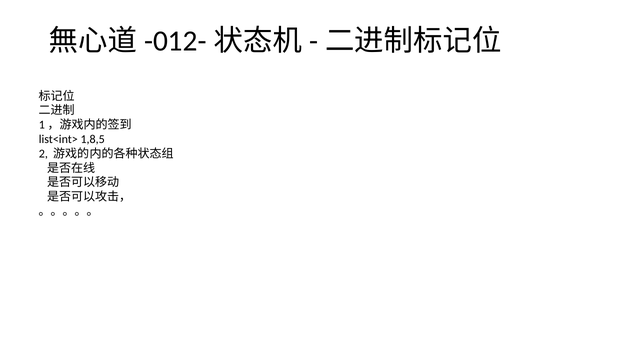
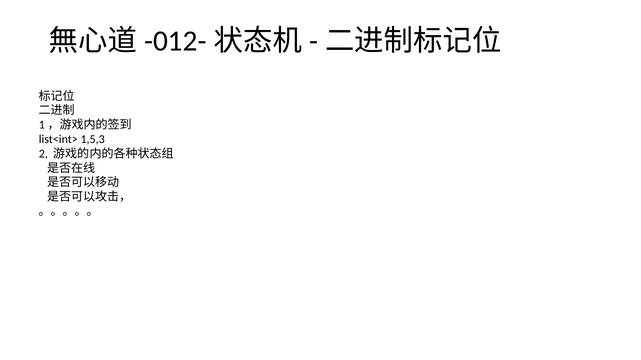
1,8,5: 1,8,5 -> 1,5,3
